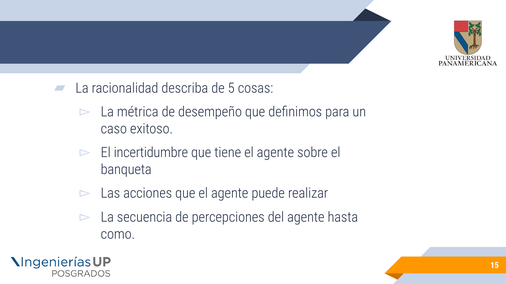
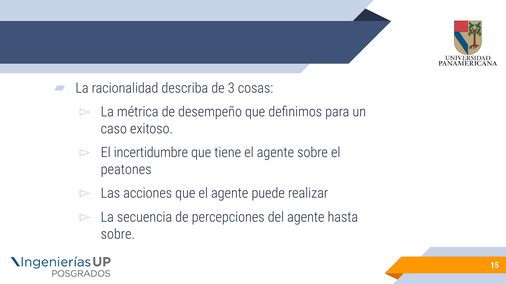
5: 5 -> 3
banqueta: banqueta -> peatones
como at (118, 235): como -> sobre
